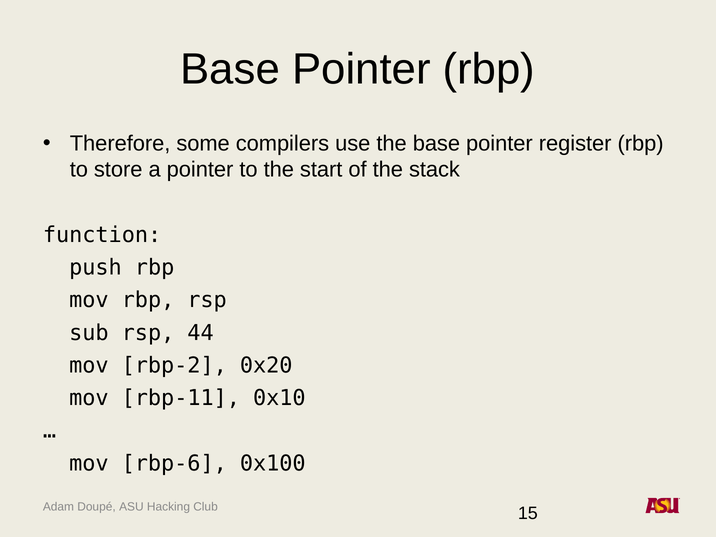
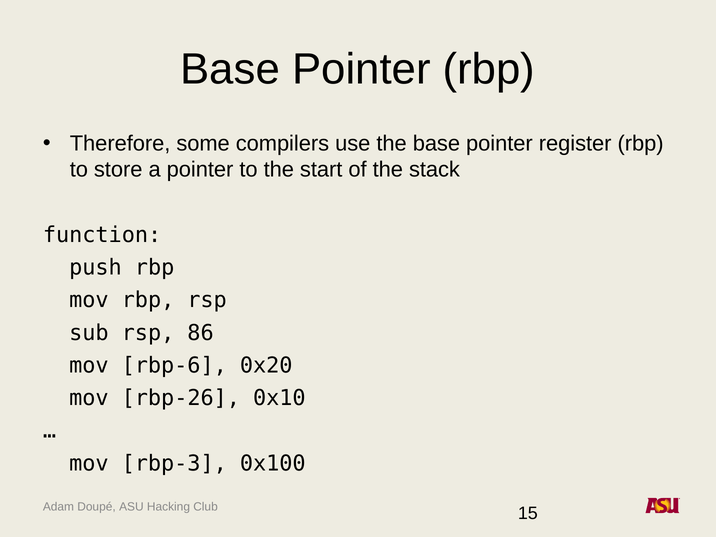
44: 44 -> 86
rbp-2: rbp-2 -> rbp-6
rbp-11: rbp-11 -> rbp-26
rbp-6: rbp-6 -> rbp-3
